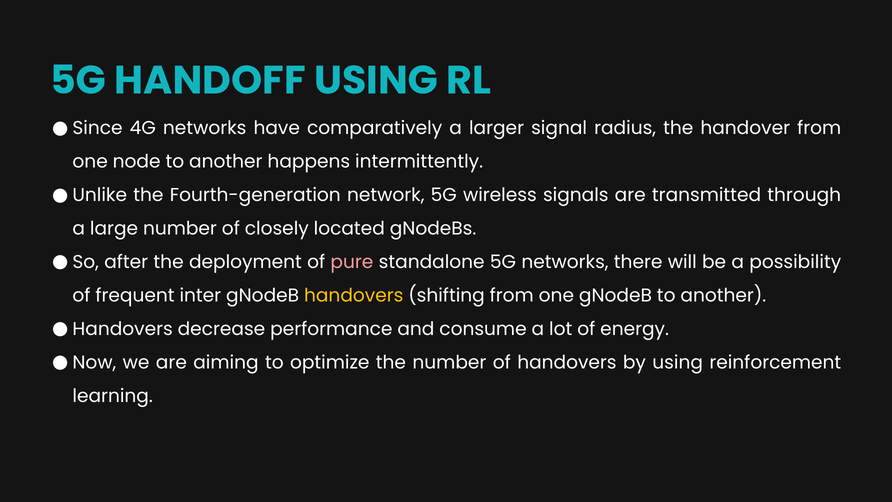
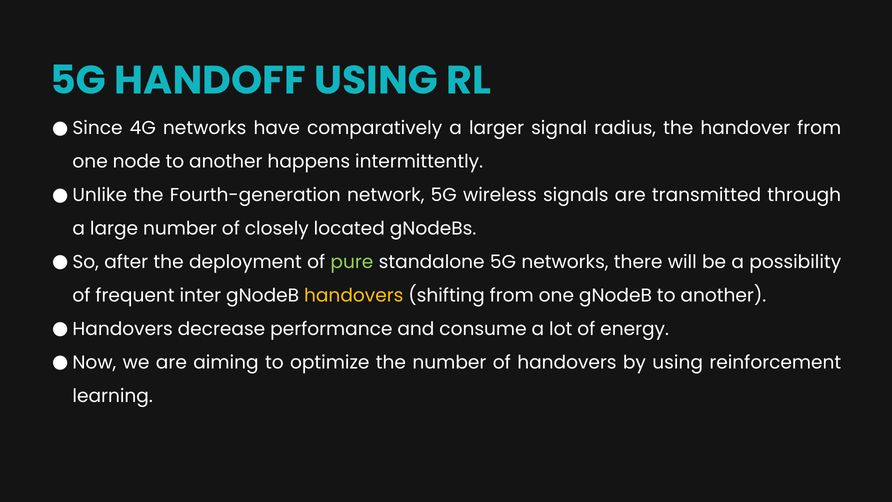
pure colour: pink -> light green
